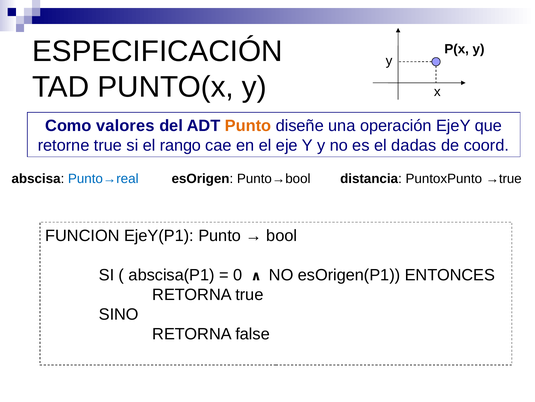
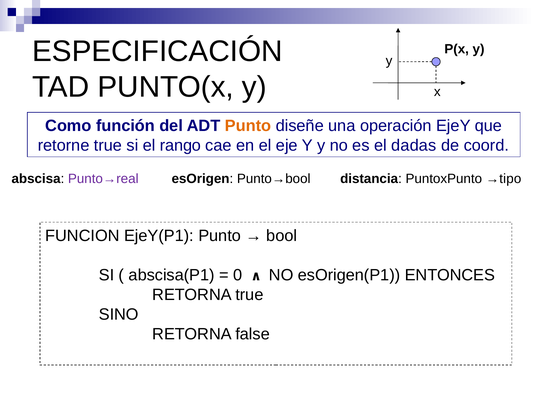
valores: valores -> función
Punto→real colour: blue -> purple
→true: →true -> →tipo
